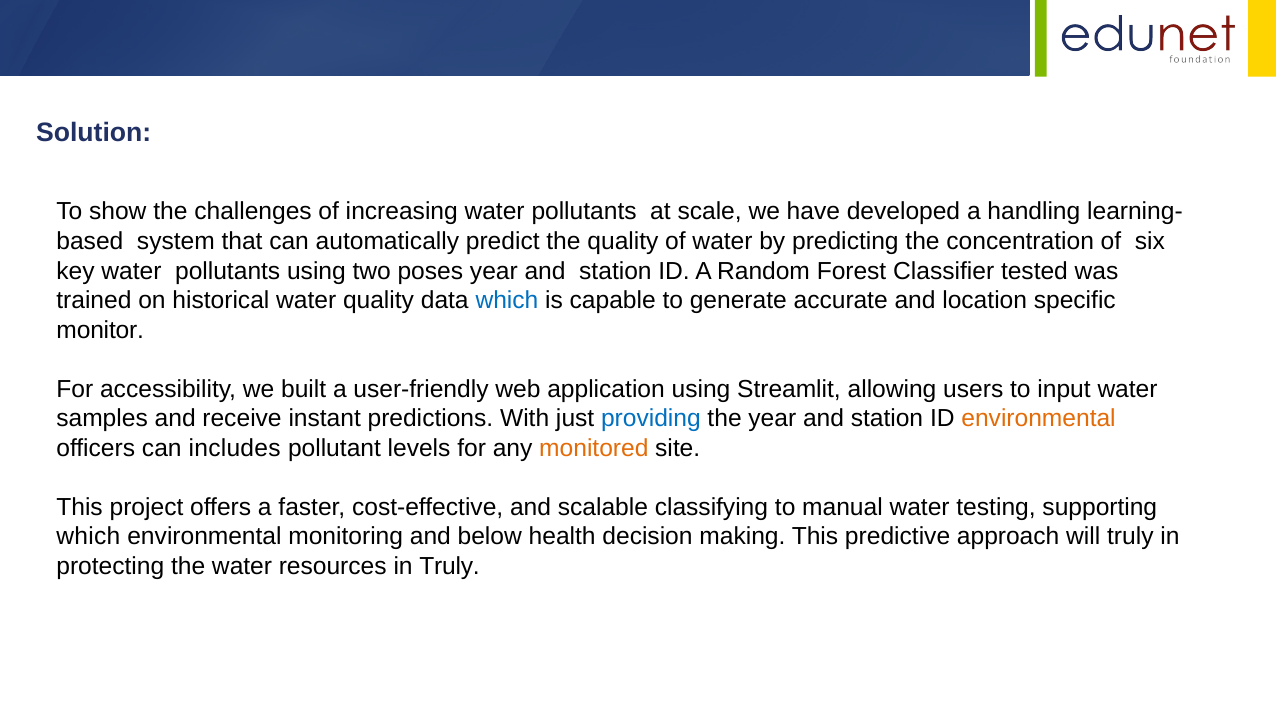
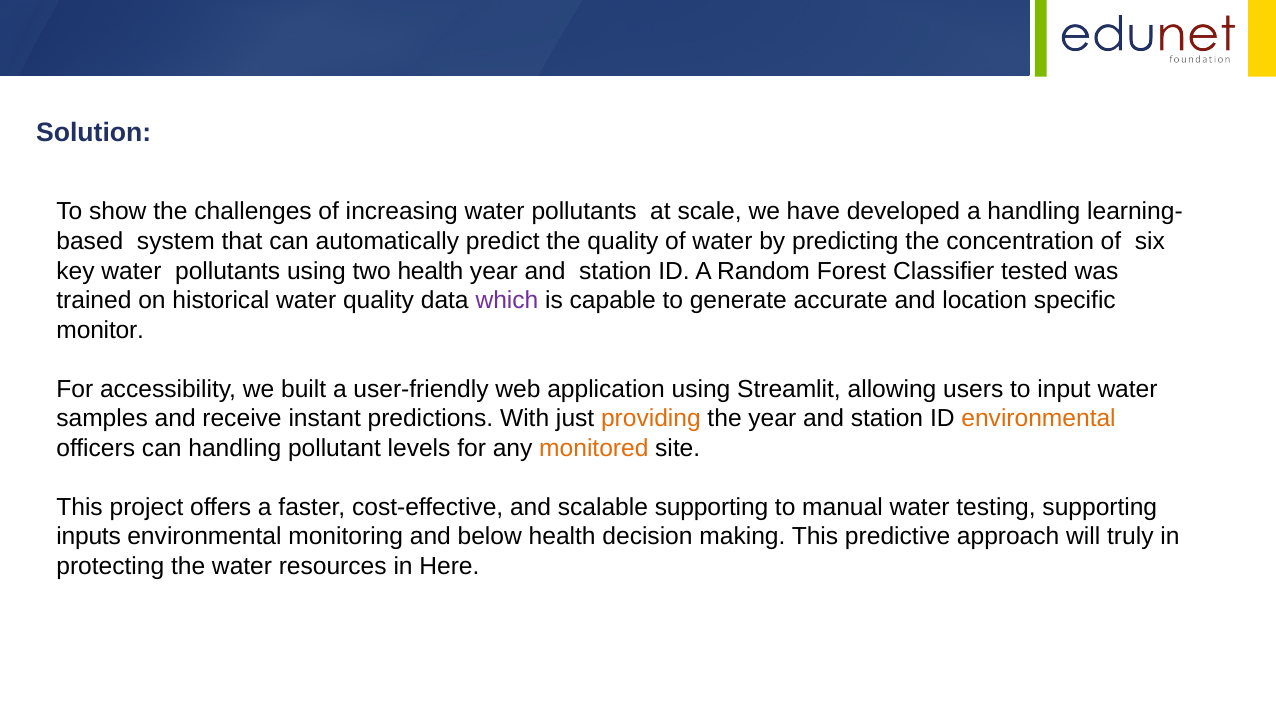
two poses: poses -> health
which at (507, 300) colour: blue -> purple
providing colour: blue -> orange
can includes: includes -> handling
scalable classifying: classifying -> supporting
which at (88, 537): which -> inputs
in Truly: Truly -> Here
